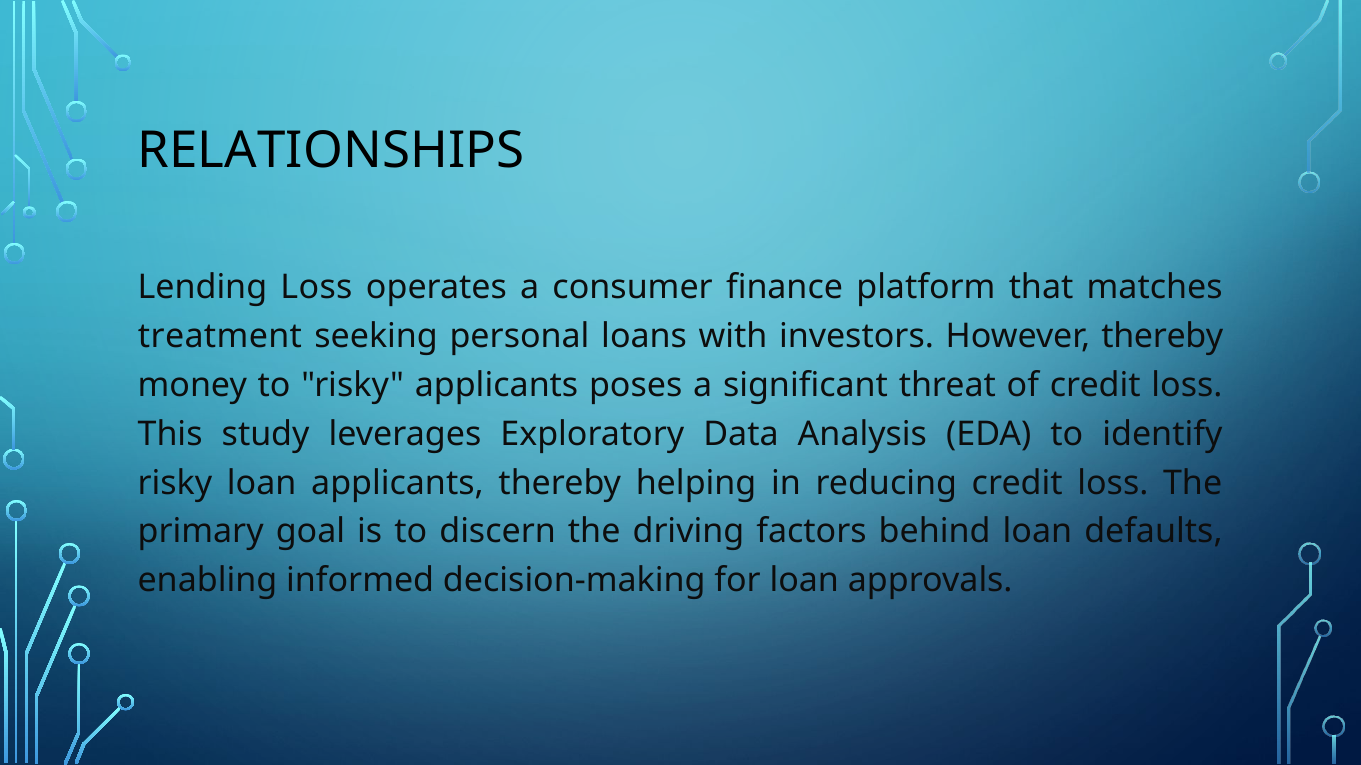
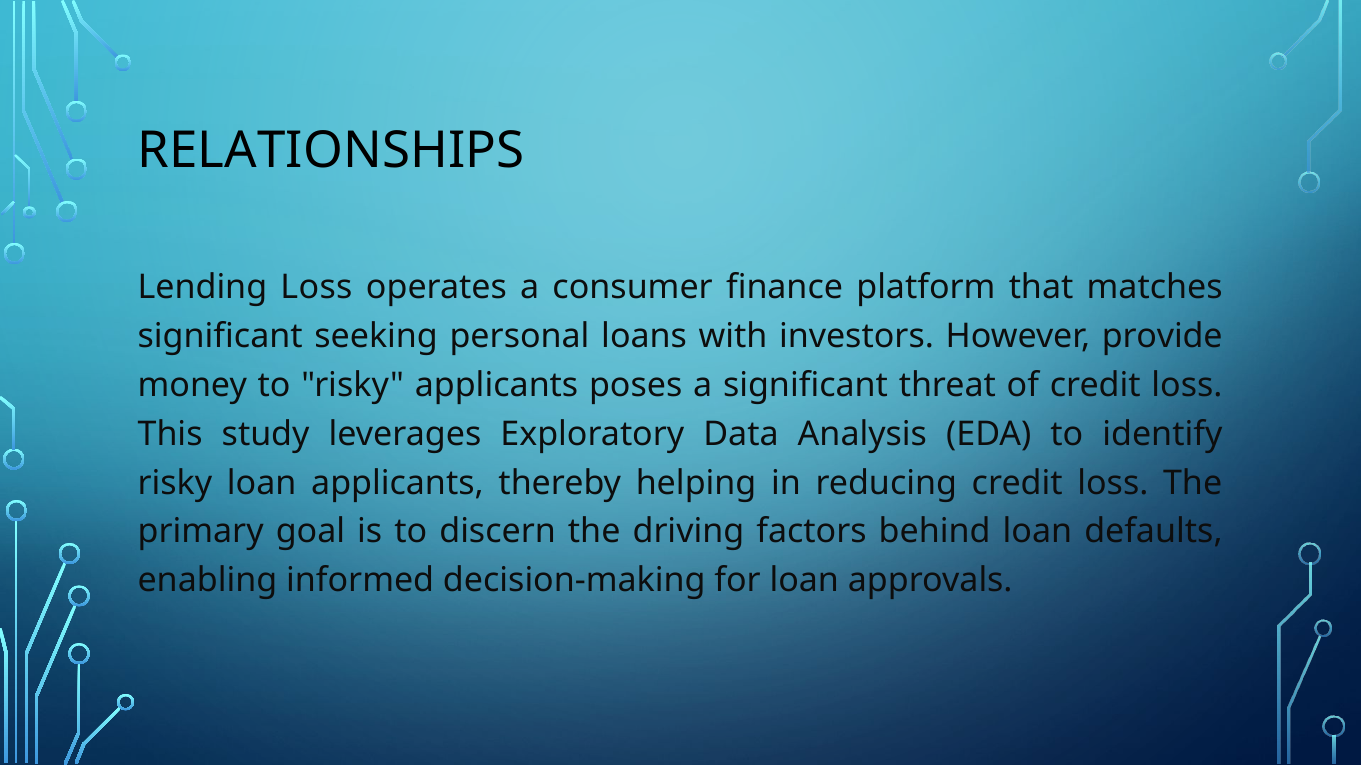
treatment at (220, 336): treatment -> significant
However thereby: thereby -> provide
